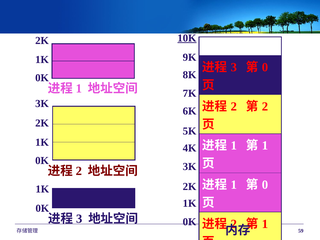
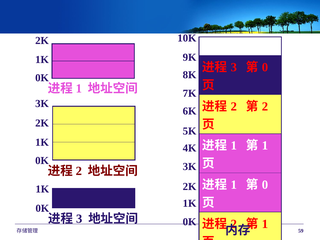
10K underline: present -> none
